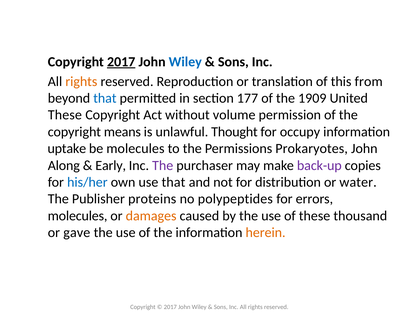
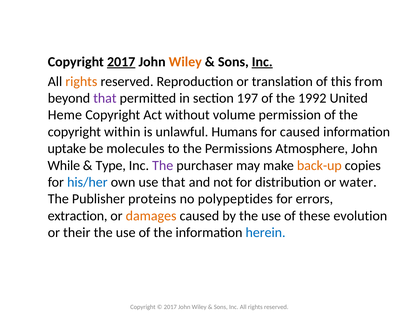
Wiley at (185, 62) colour: blue -> orange
Inc at (262, 62) underline: none -> present
that at (105, 98) colour: blue -> purple
177: 177 -> 197
1909: 1909 -> 1992
These at (65, 115): These -> Heme
means: means -> within
Thought: Thought -> Humans
for occupy: occupy -> caused
Prokaryotes: Prokaryotes -> Atmosphere
Along: Along -> While
Early: Early -> Type
back-up colour: purple -> orange
molecules at (78, 215): molecules -> extraction
thousand: thousand -> evolution
gave: gave -> their
herein colour: orange -> blue
